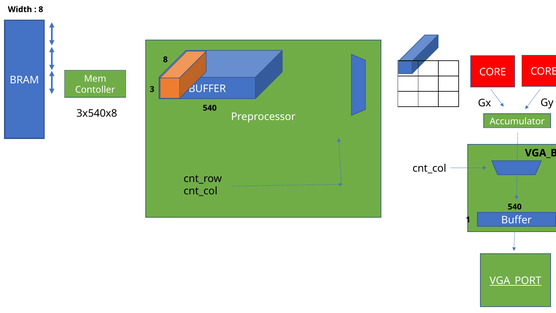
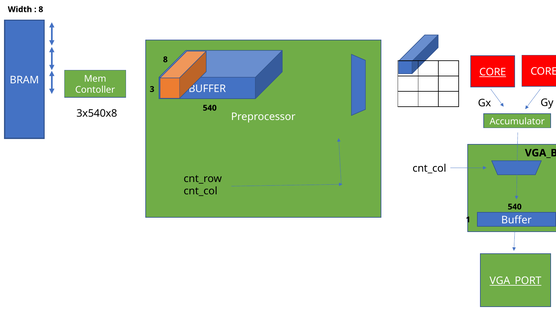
CORE at (493, 72) underline: none -> present
